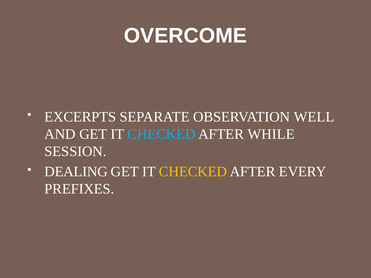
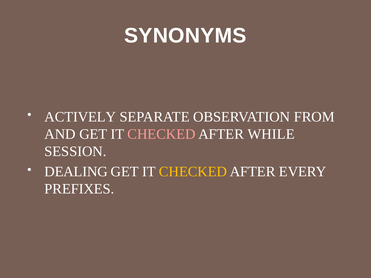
OVERCOME: OVERCOME -> SYNONYMS
EXCERPTS: EXCERPTS -> ACTIVELY
WELL: WELL -> FROM
CHECKED at (162, 134) colour: light blue -> pink
